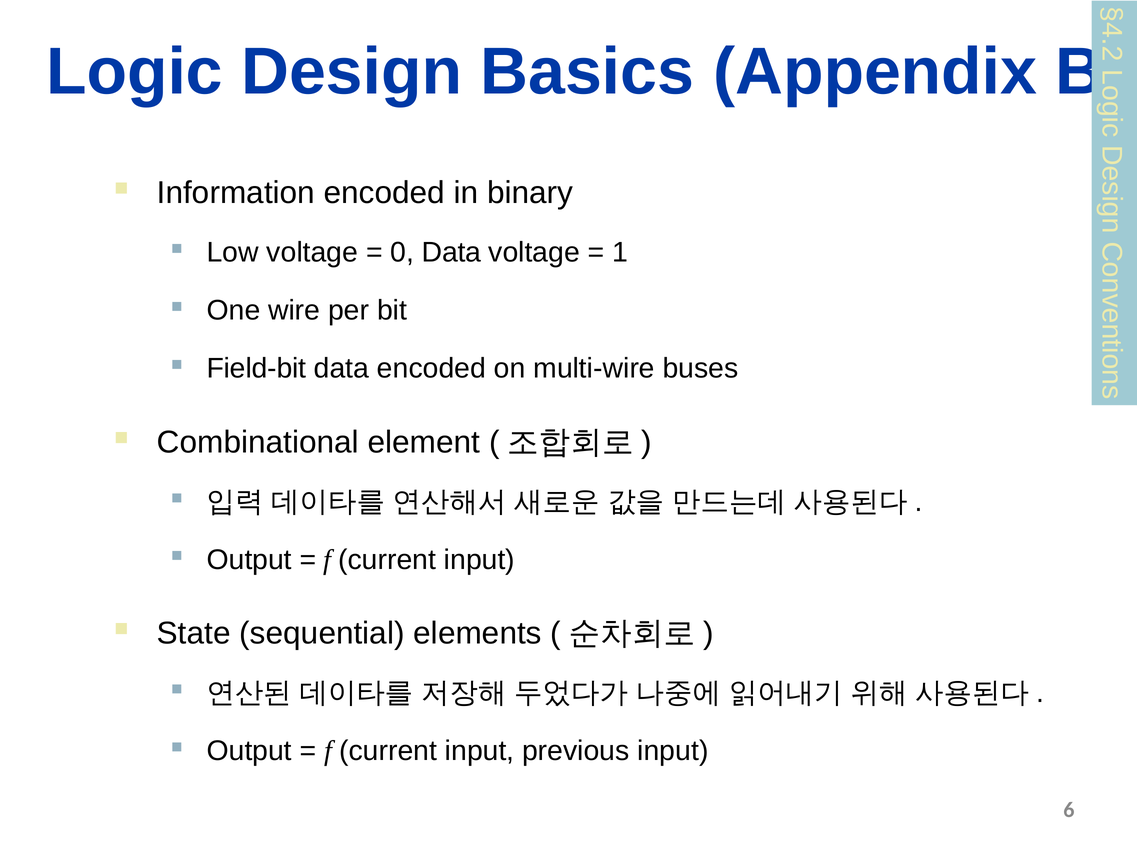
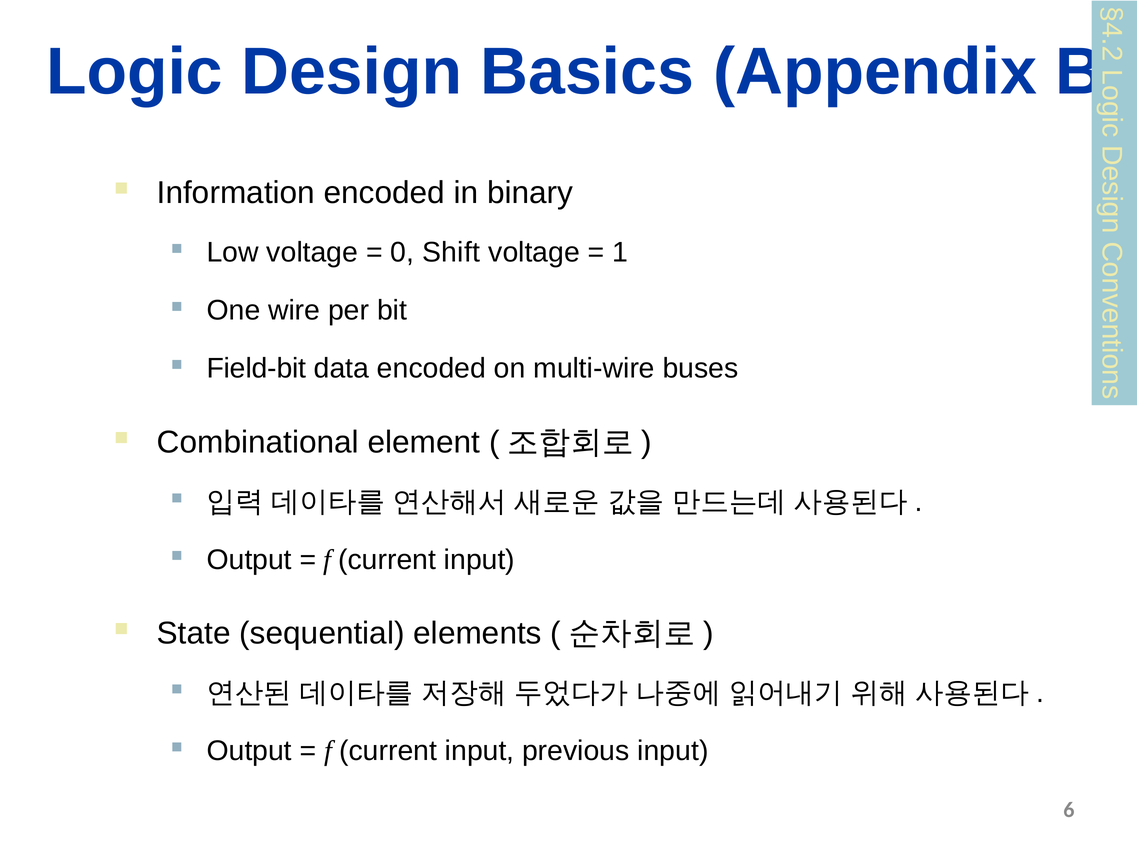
0 Data: Data -> Shift
